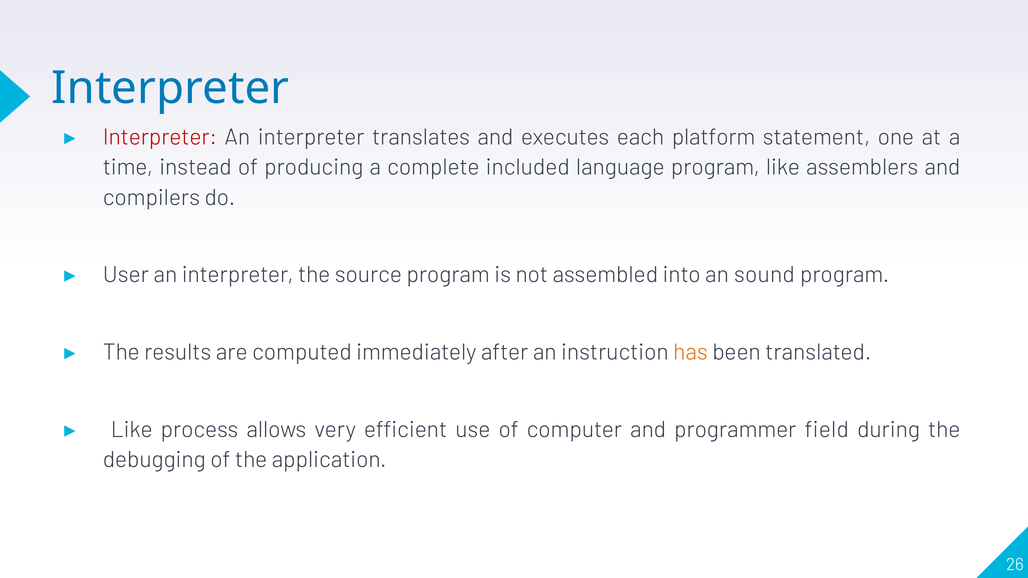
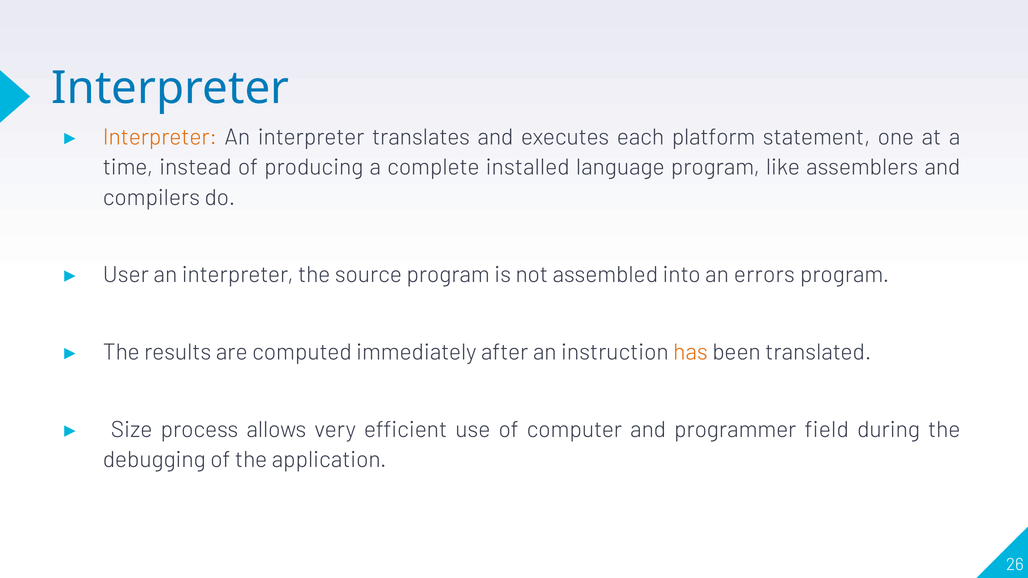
Interpreter at (160, 137) colour: red -> orange
included: included -> installed
sound: sound -> errors
Like at (132, 430): Like -> Size
